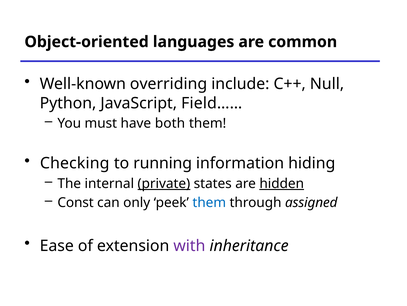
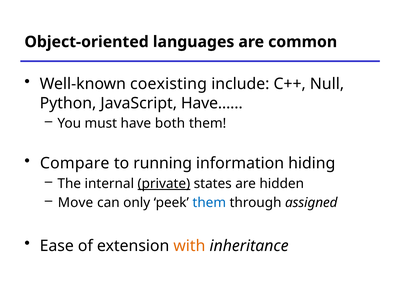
overriding: overriding -> coexisting
Field……: Field…… -> Have……
Checking: Checking -> Compare
hidden underline: present -> none
Const: Const -> Move
with colour: purple -> orange
